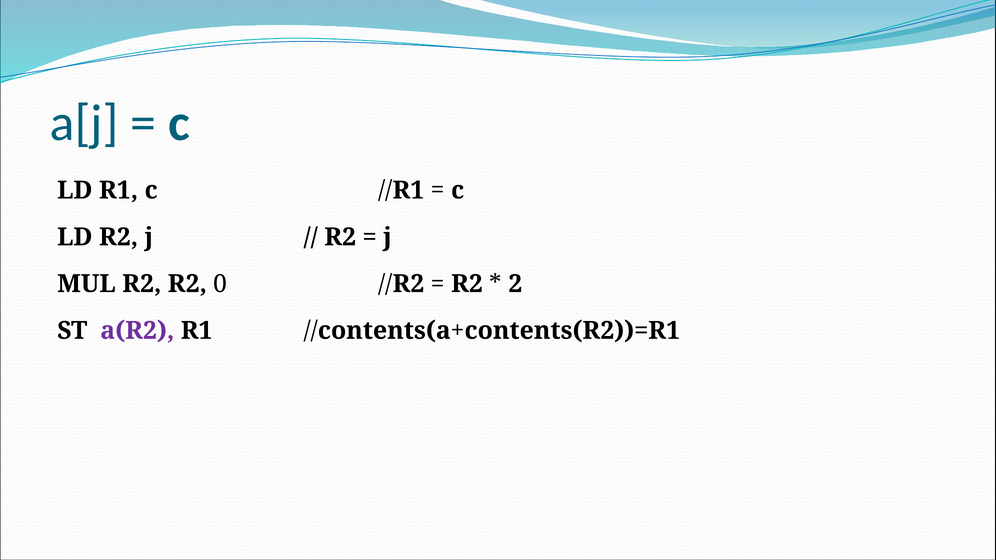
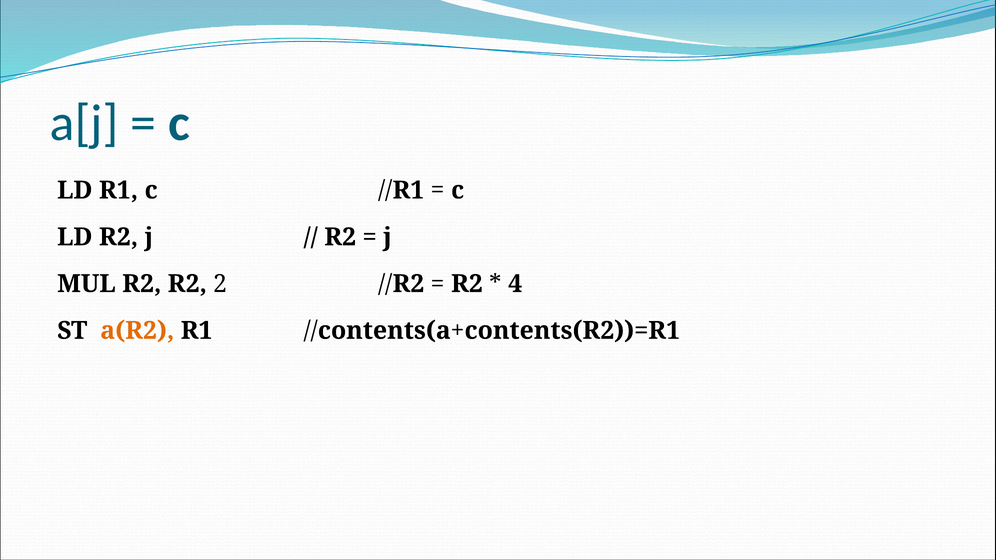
0: 0 -> 2
2: 2 -> 4
a(R2 colour: purple -> orange
